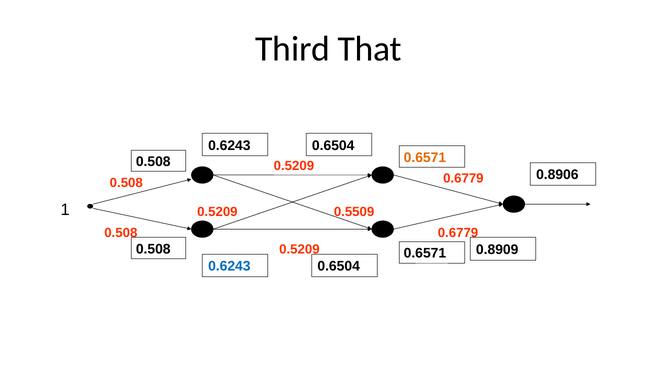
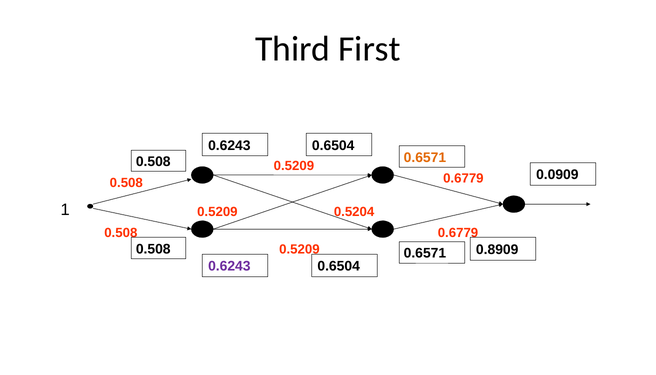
That: That -> First
0.8906: 0.8906 -> 0.0909
0.5509: 0.5509 -> 0.5204
0.6243 at (229, 266) colour: blue -> purple
